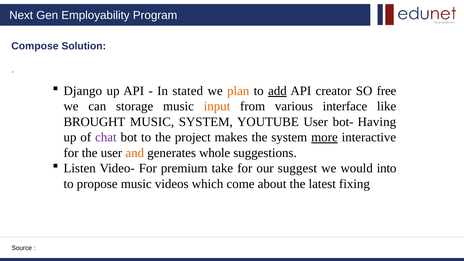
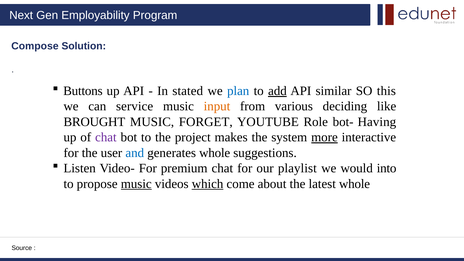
Django: Django -> Buttons
plan colour: orange -> blue
creator: creator -> similar
free: free -> this
storage: storage -> service
interface: interface -> deciding
MUSIC SYSTEM: SYSTEM -> FORGET
YOUTUBE User: User -> Role
and colour: orange -> blue
premium take: take -> chat
suggest: suggest -> playlist
music at (136, 184) underline: none -> present
which underline: none -> present
latest fixing: fixing -> whole
